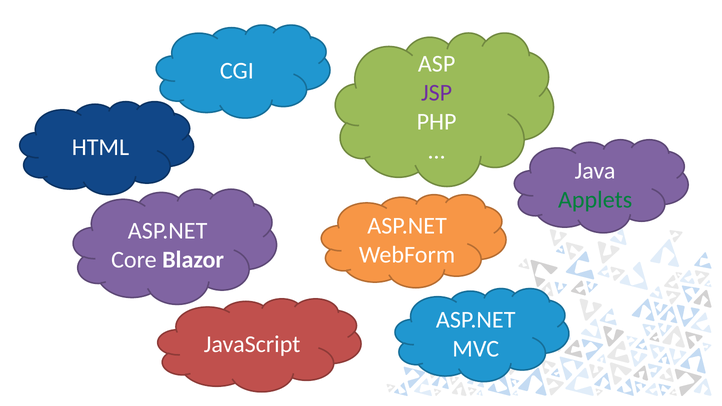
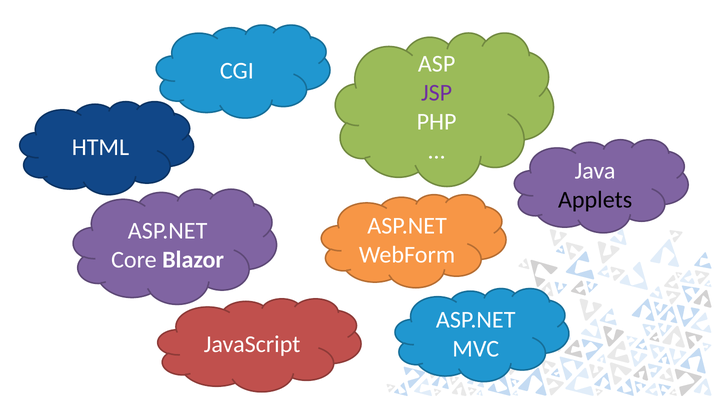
Applets colour: green -> black
